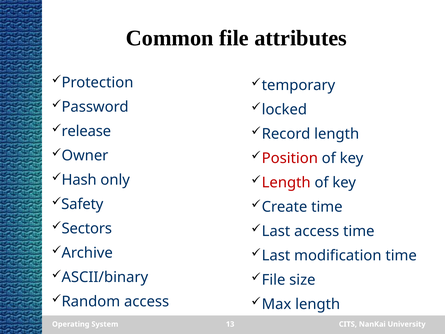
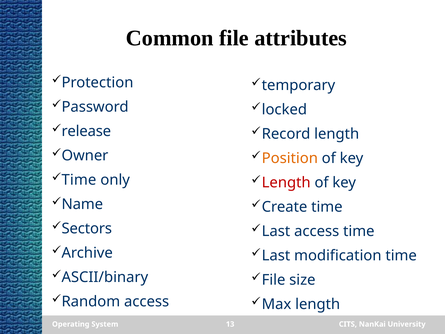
Position colour: red -> orange
Hash at (79, 180): Hash -> Time
Safety: Safety -> Name
